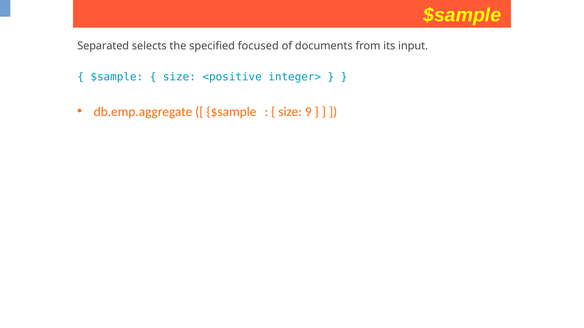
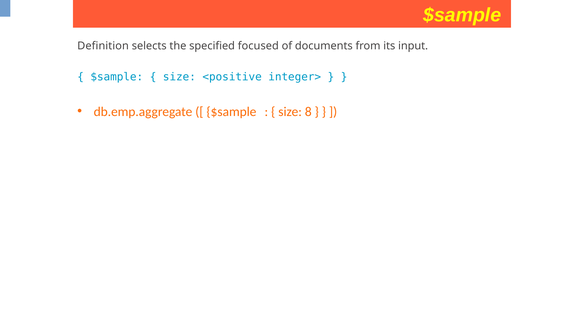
Separated: Separated -> Definition
9: 9 -> 8
